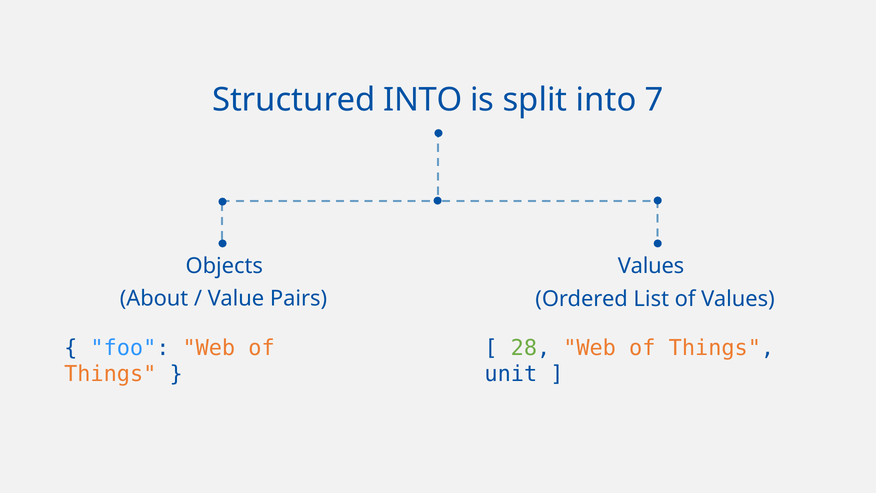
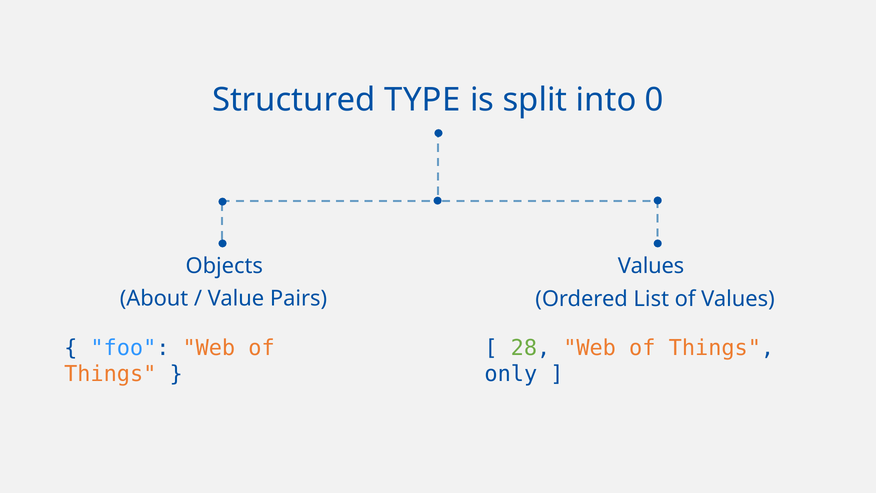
Structured INTO: INTO -> TYPE
7: 7 -> 0
unit: unit -> only
